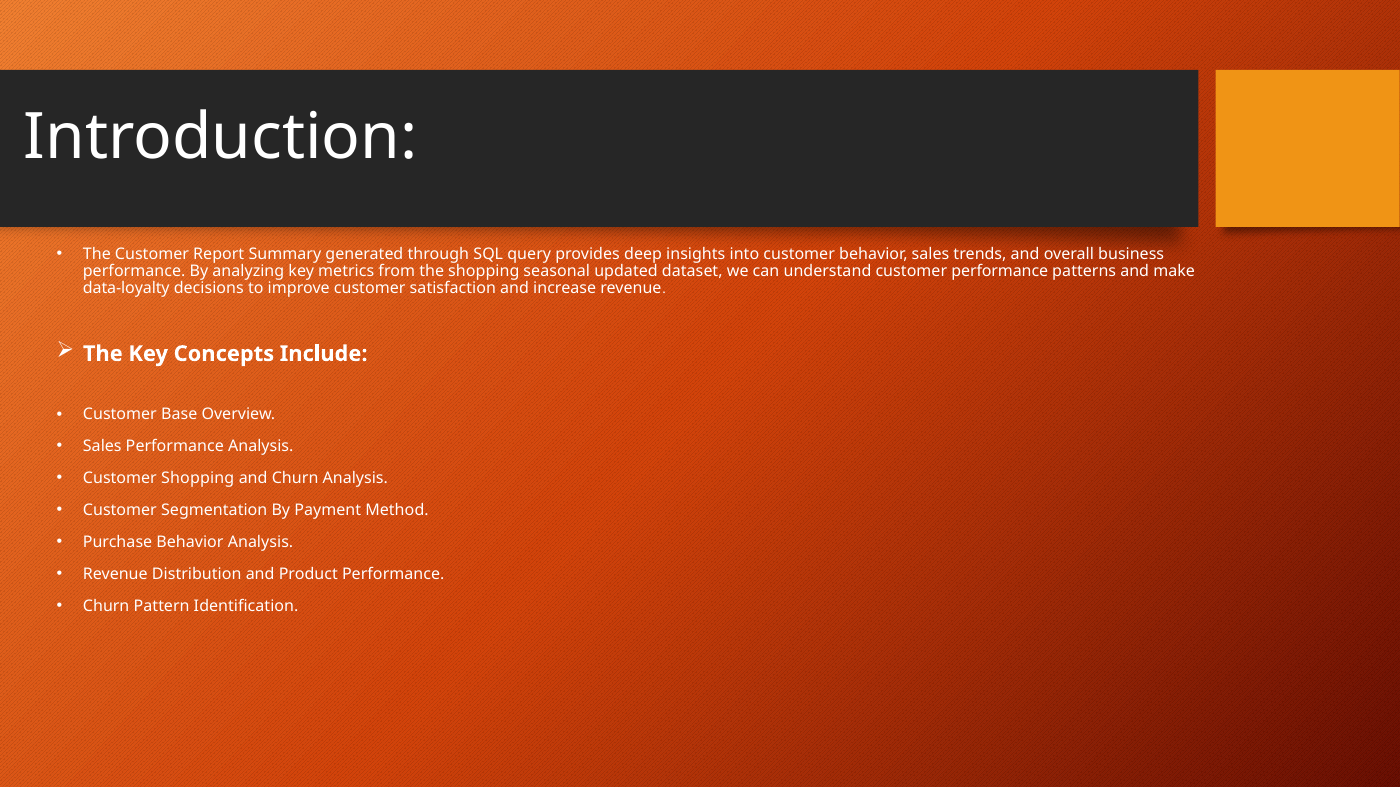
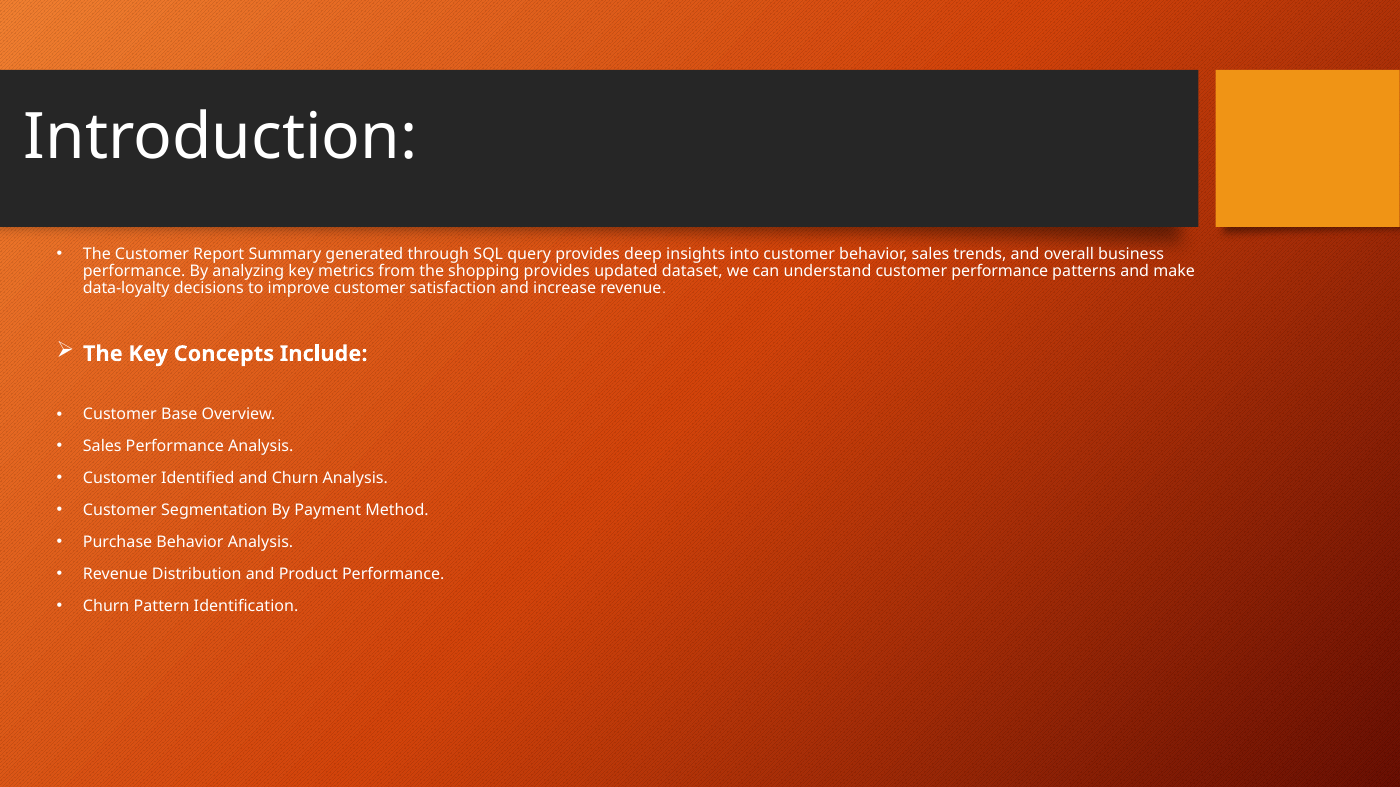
shopping seasonal: seasonal -> provides
Customer Shopping: Shopping -> Identified
